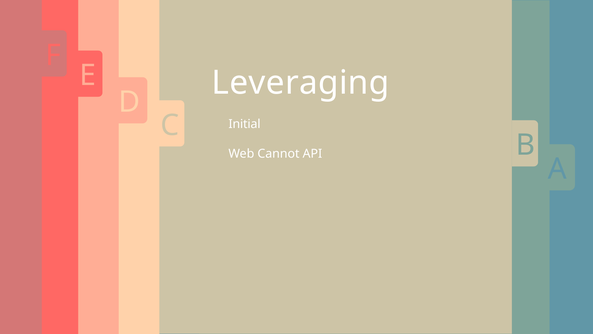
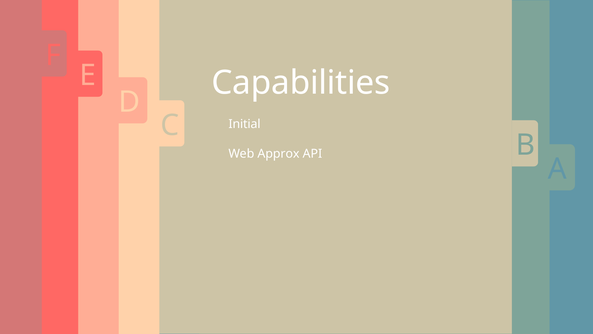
Leveraging: Leveraging -> Capabilities
Cannot: Cannot -> Approx
